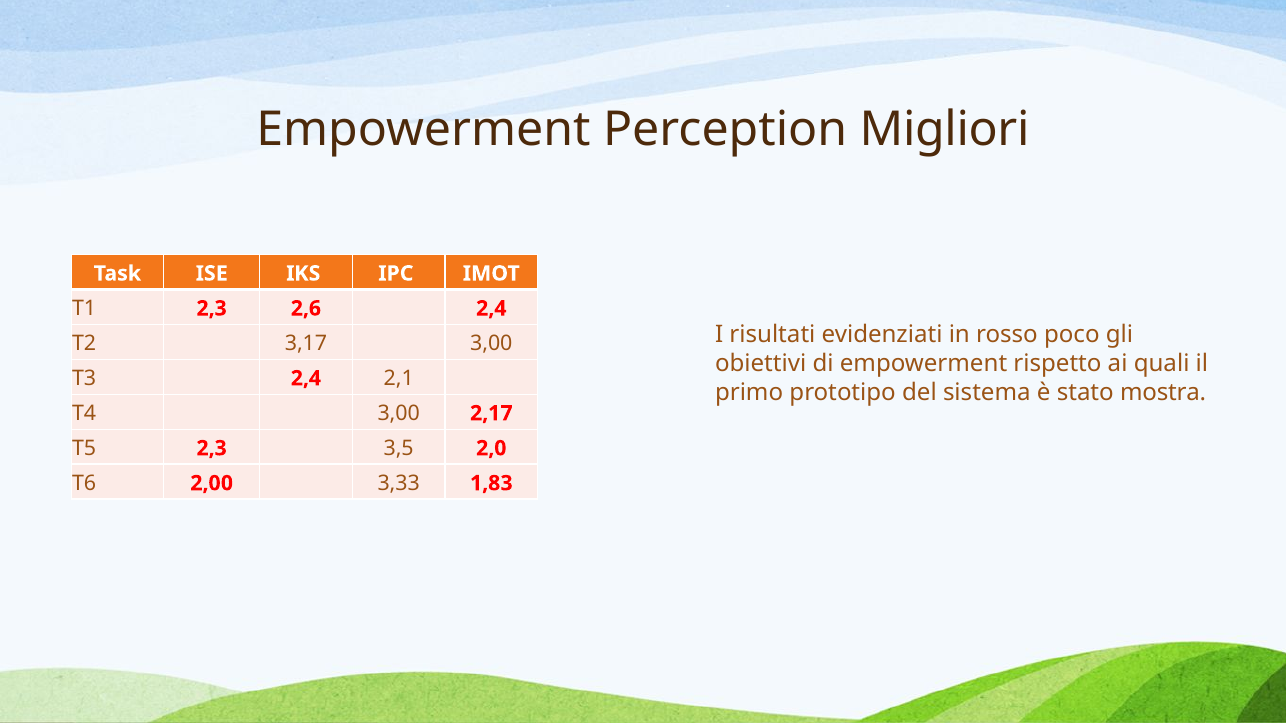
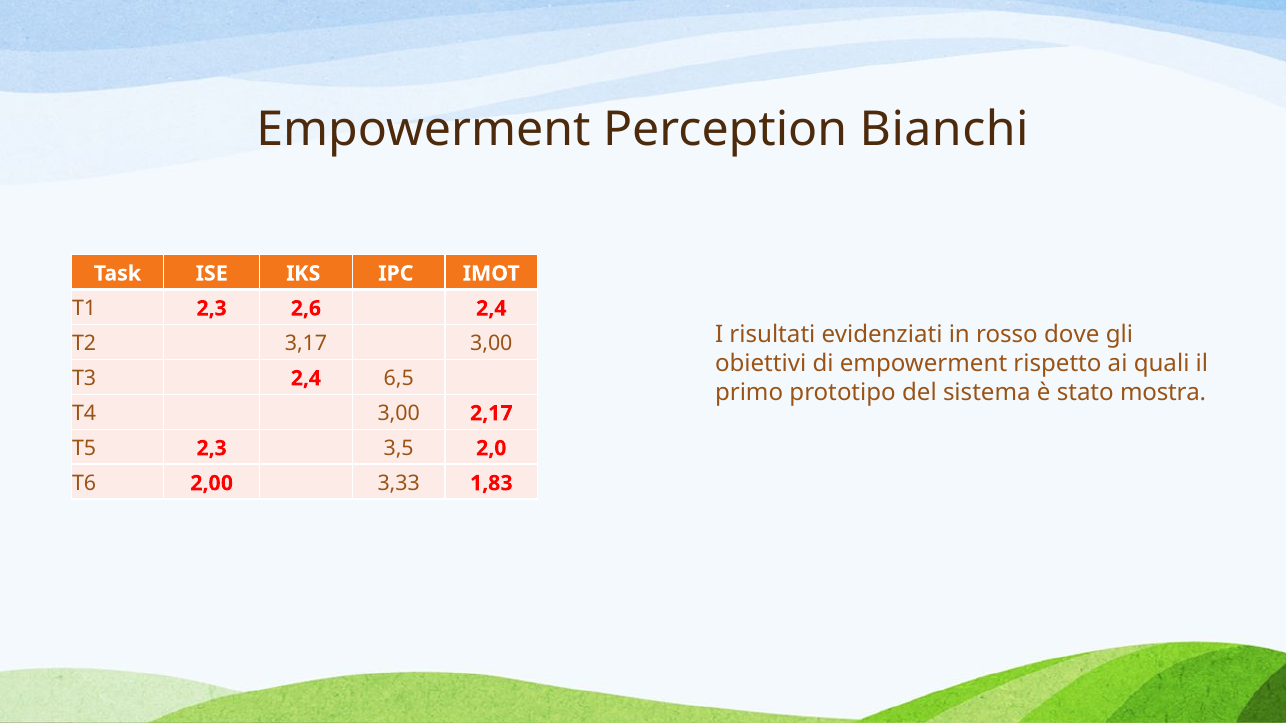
Migliori: Migliori -> Bianchi
poco: poco -> dove
2,1: 2,1 -> 6,5
